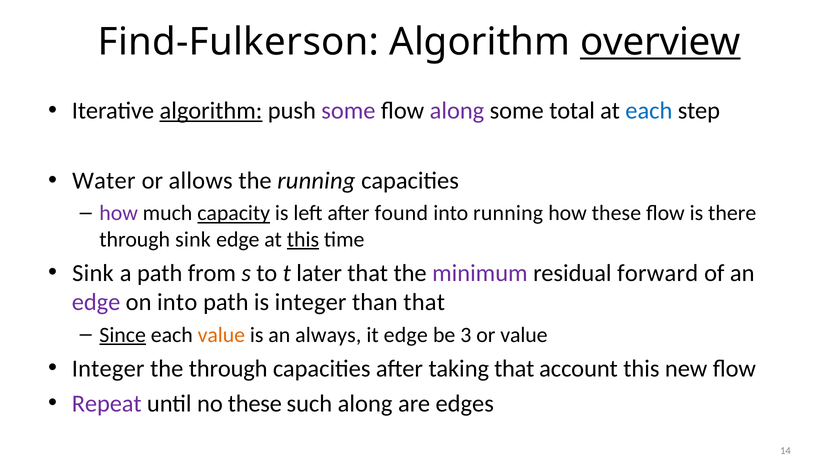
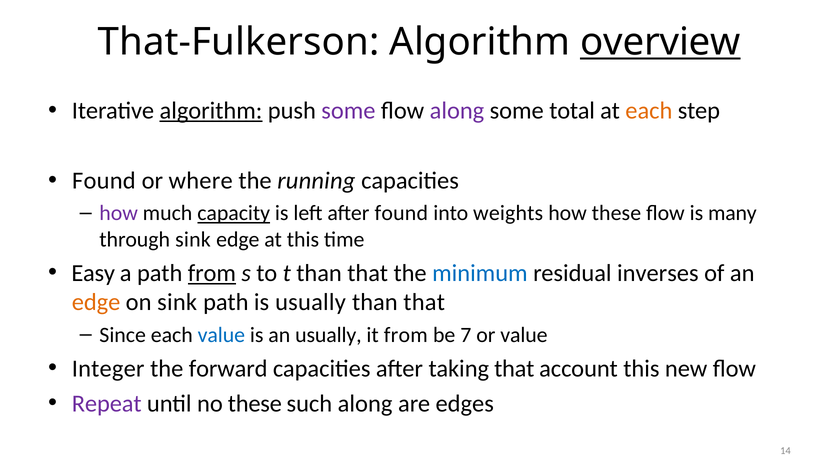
Find-Fulkerson: Find-Fulkerson -> That-Fulkerson
each at (649, 111) colour: blue -> orange
Water at (104, 181): Water -> Found
allows: allows -> where
into running: running -> weights
there: there -> many
this at (303, 239) underline: present -> none
Sink at (93, 273): Sink -> Easy
from at (212, 273) underline: none -> present
t later: later -> than
minimum colour: purple -> blue
forward: forward -> inverses
edge at (96, 302) colour: purple -> orange
on into: into -> sink
is integer: integer -> usually
Since underline: present -> none
value at (221, 335) colour: orange -> blue
an always: always -> usually
it edge: edge -> from
3: 3 -> 7
the through: through -> forward
